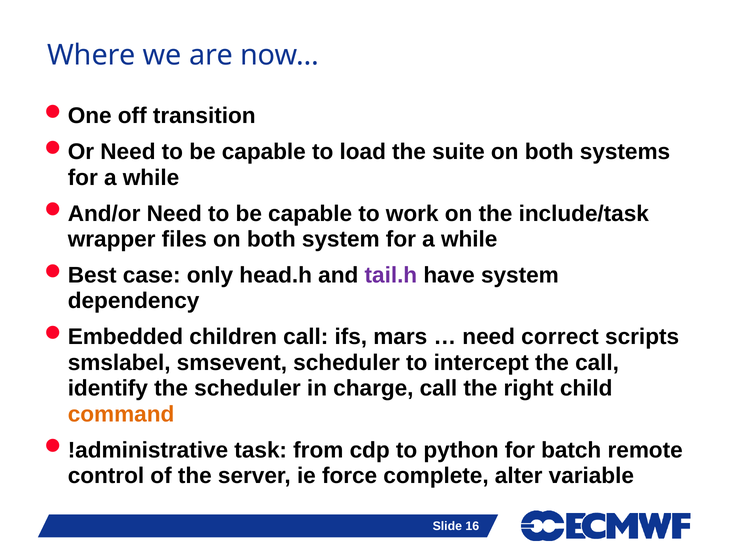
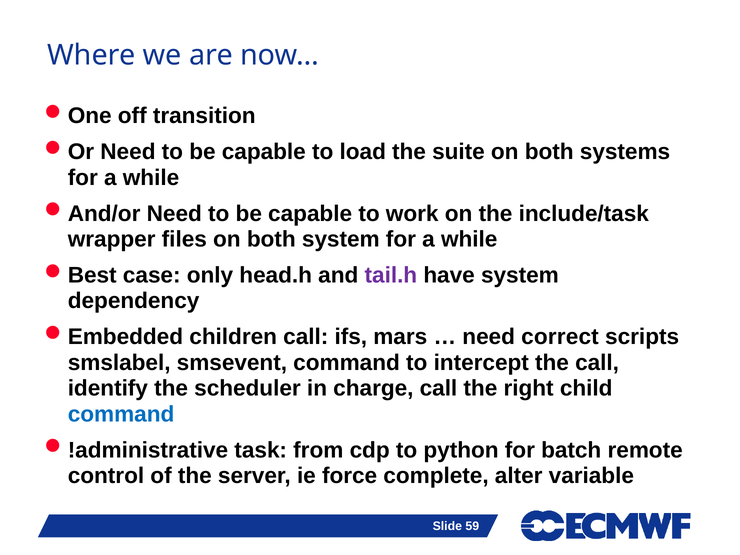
smsevent scheduler: scheduler -> command
command at (121, 414) colour: orange -> blue
16: 16 -> 59
